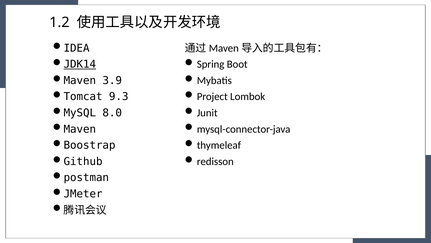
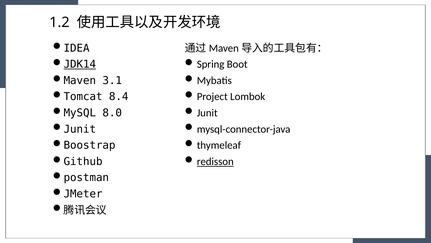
3.9: 3.9 -> 3.1
9.3: 9.3 -> 8.4
Maven at (80, 129): Maven -> Junit
redisson underline: none -> present
